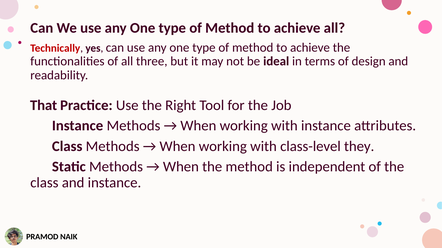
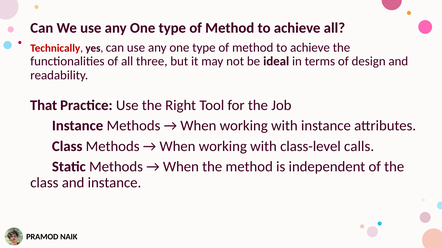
they: they -> calls
